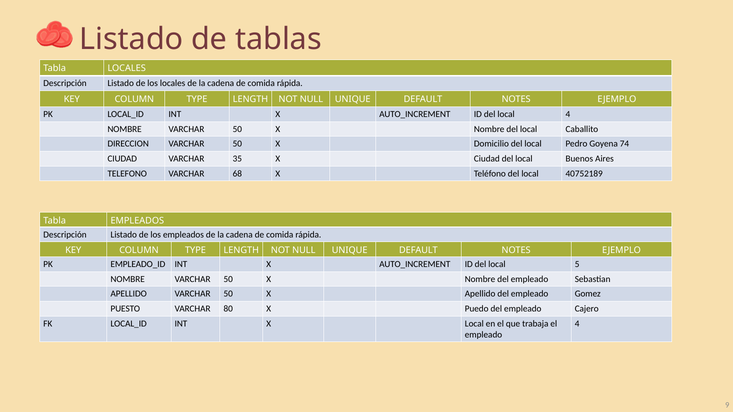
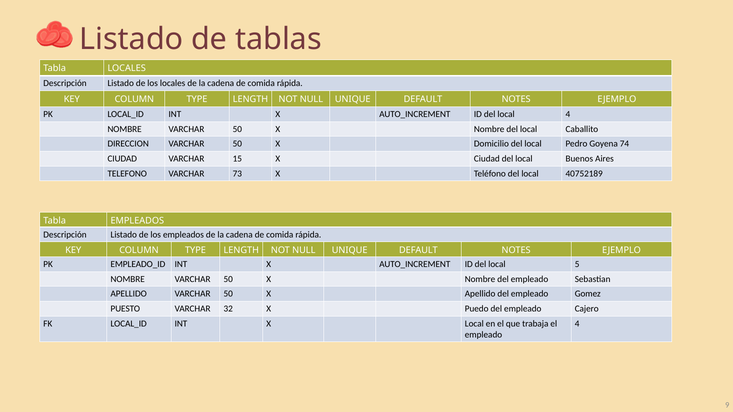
35: 35 -> 15
68: 68 -> 73
80: 80 -> 32
